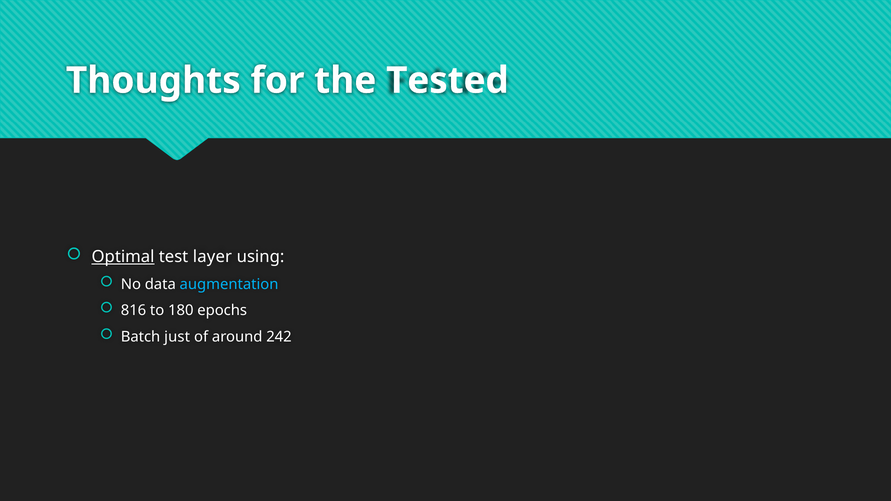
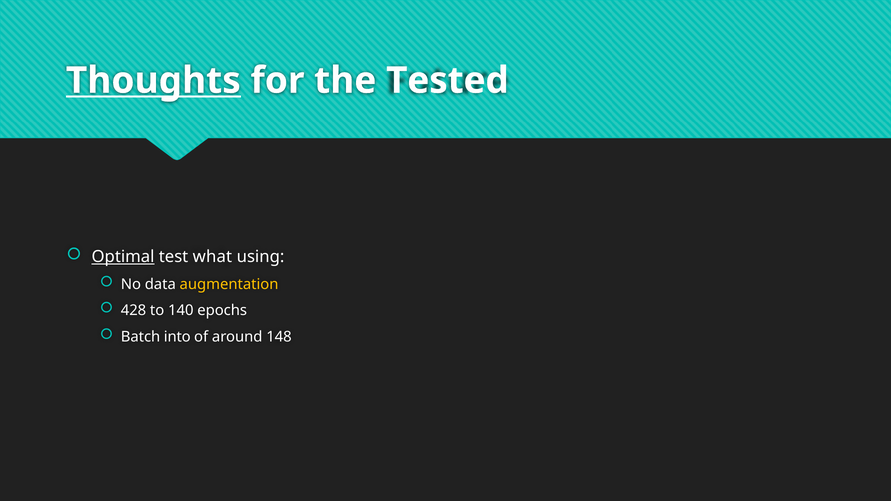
Thoughts underline: none -> present
layer: layer -> what
augmentation colour: light blue -> yellow
816: 816 -> 428
180: 180 -> 140
just: just -> into
242: 242 -> 148
